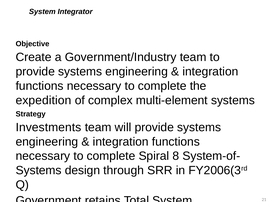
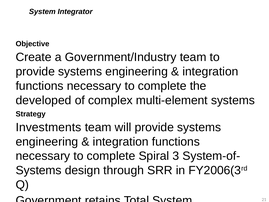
expedition: expedition -> developed
8: 8 -> 3
